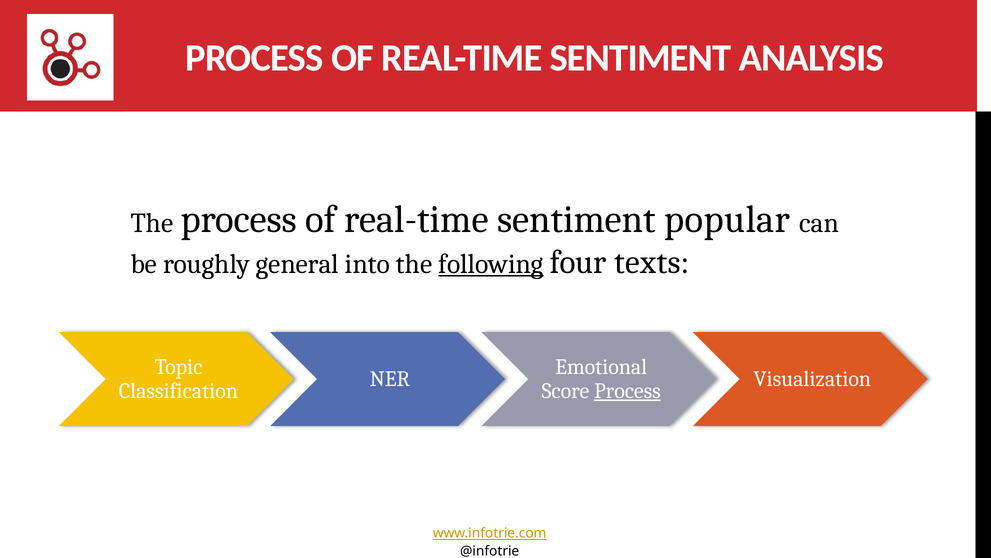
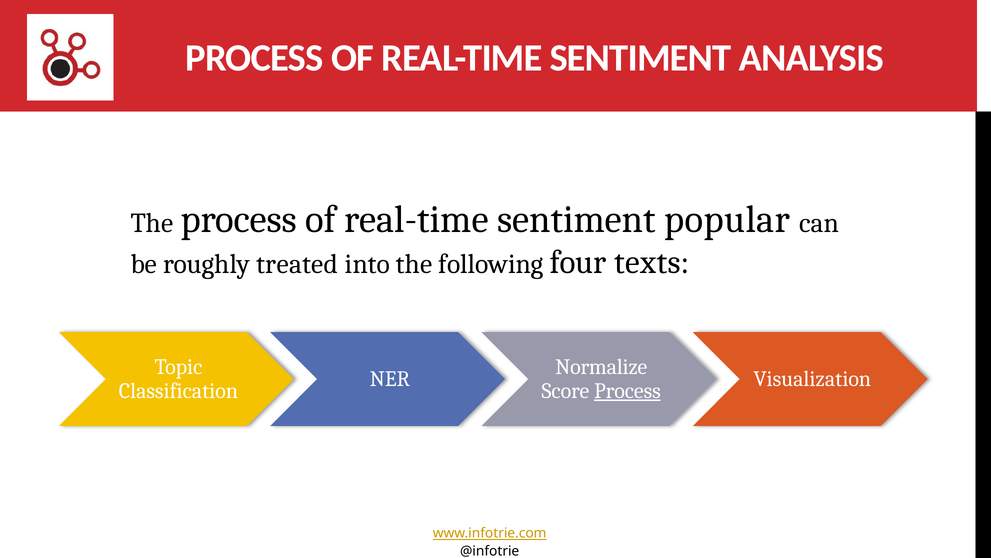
general: general -> treated
following underline: present -> none
Emotional: Emotional -> Normalize
